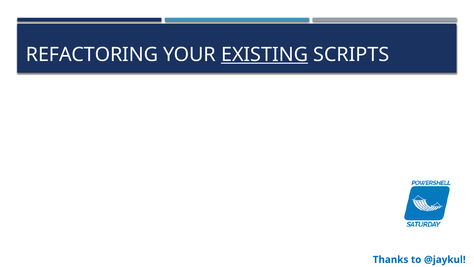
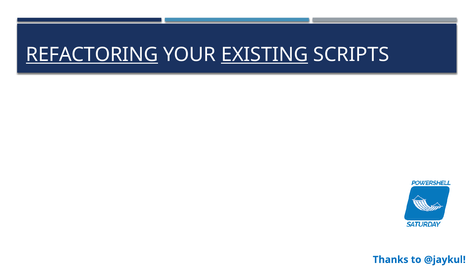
REFACTORING underline: none -> present
